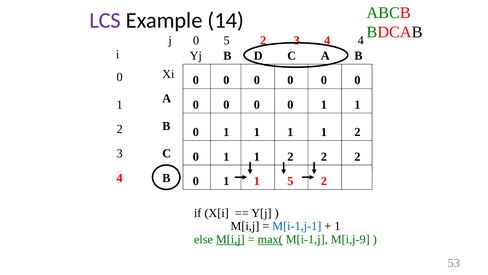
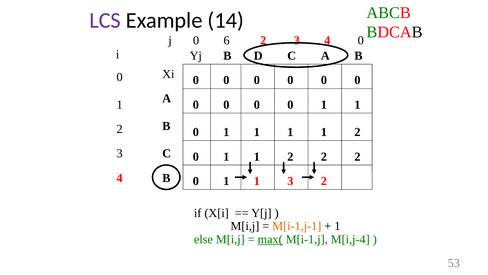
0 5: 5 -> 6
4 at (361, 40): 4 -> 0
1 5: 5 -> 3
M[i-1,j-1 colour: blue -> orange
M[i,j at (230, 239) underline: present -> none
M[i,j-9: M[i,j-9 -> M[i,j-4
